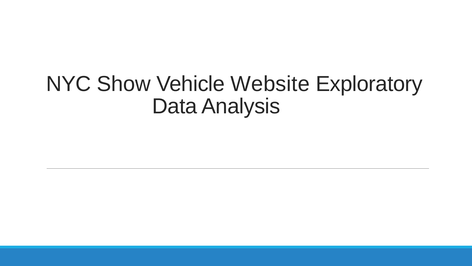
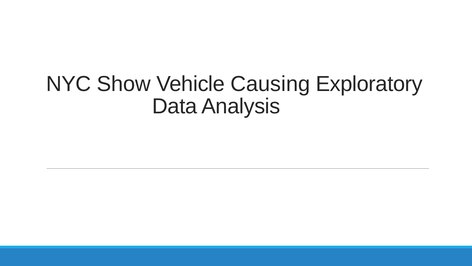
Website: Website -> Causing
